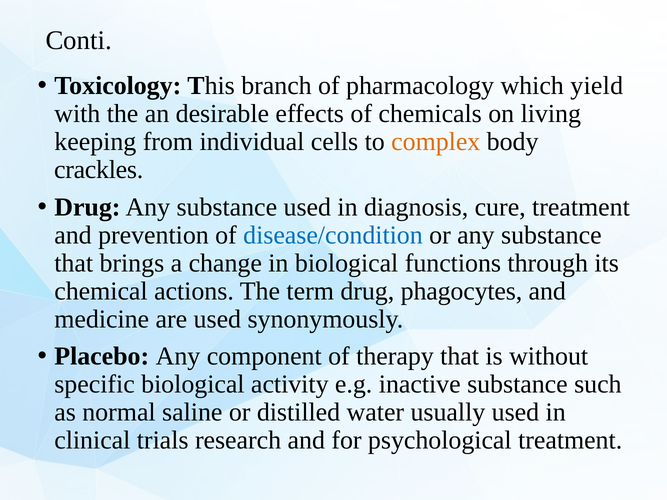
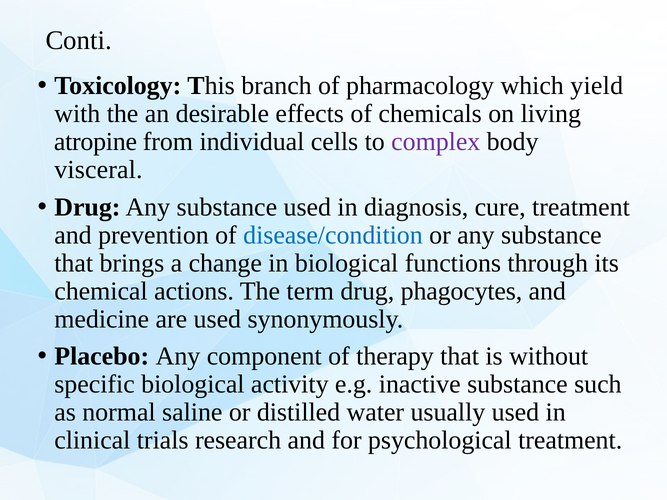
keeping: keeping -> atropine
complex colour: orange -> purple
crackles: crackles -> visceral
